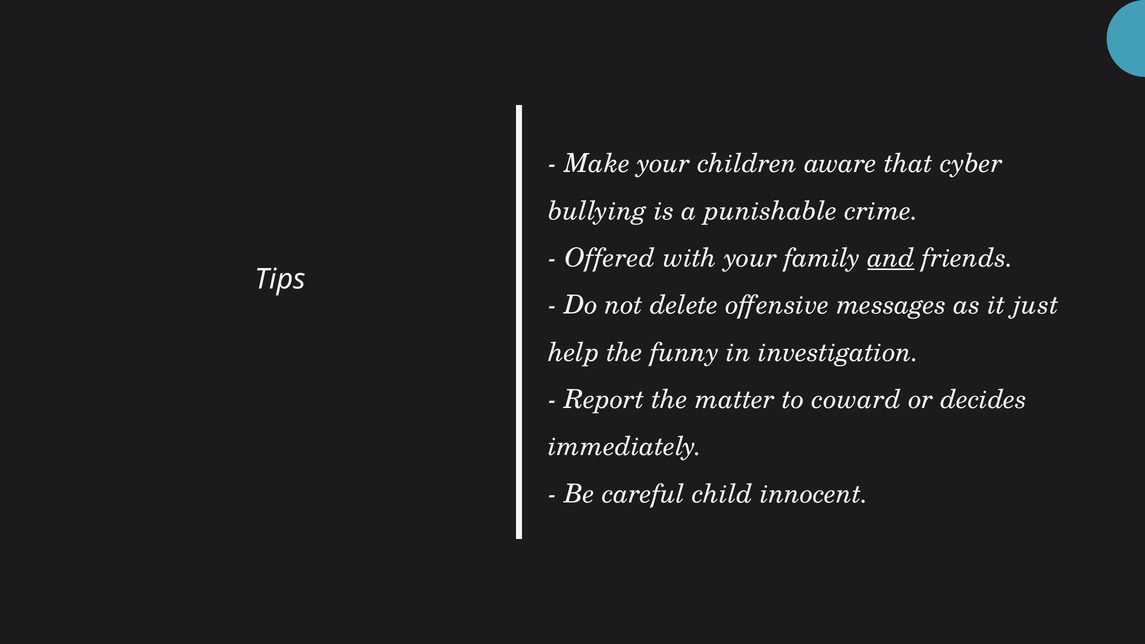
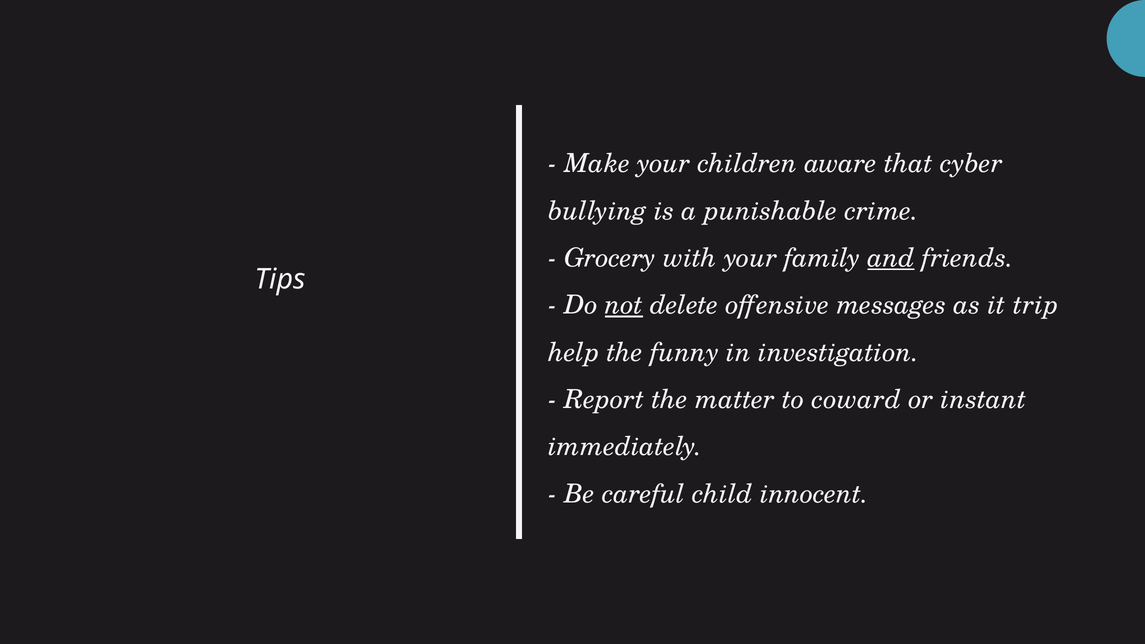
Offered: Offered -> Grocery
not underline: none -> present
just: just -> trip
decides: decides -> instant
